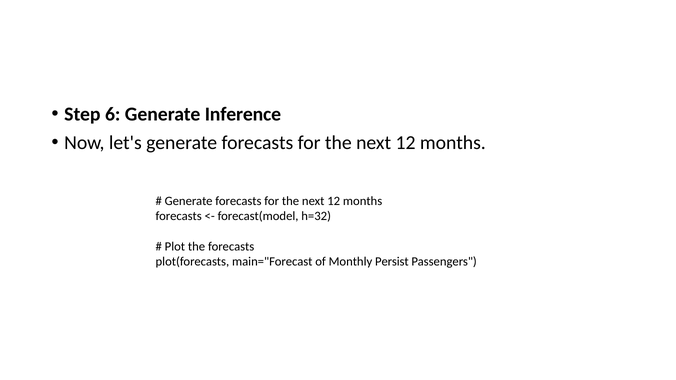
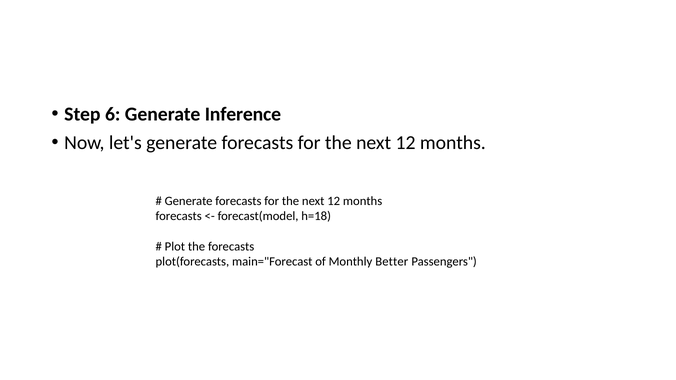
h=32: h=32 -> h=18
Persist: Persist -> Better
